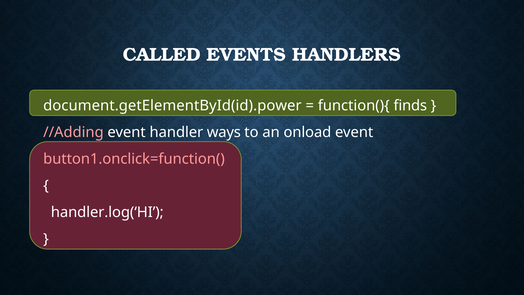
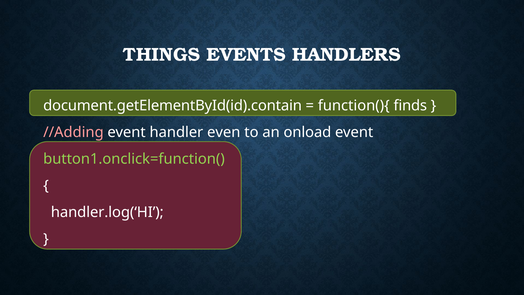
CALLED: CALLED -> THINGS
document.getElementById(id).power: document.getElementById(id).power -> document.getElementById(id).contain
ways: ways -> even
button1.onclick=function( colour: pink -> light green
